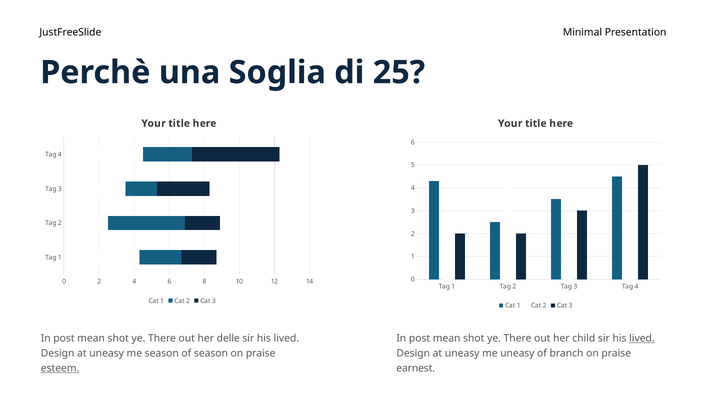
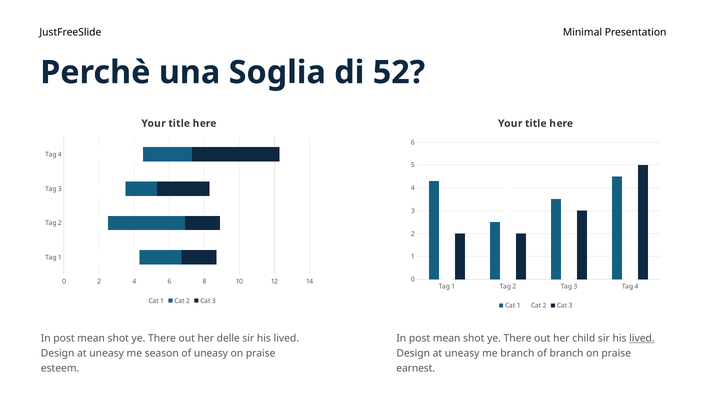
25: 25 -> 52
of season: season -> uneasy
me uneasy: uneasy -> branch
esteem underline: present -> none
